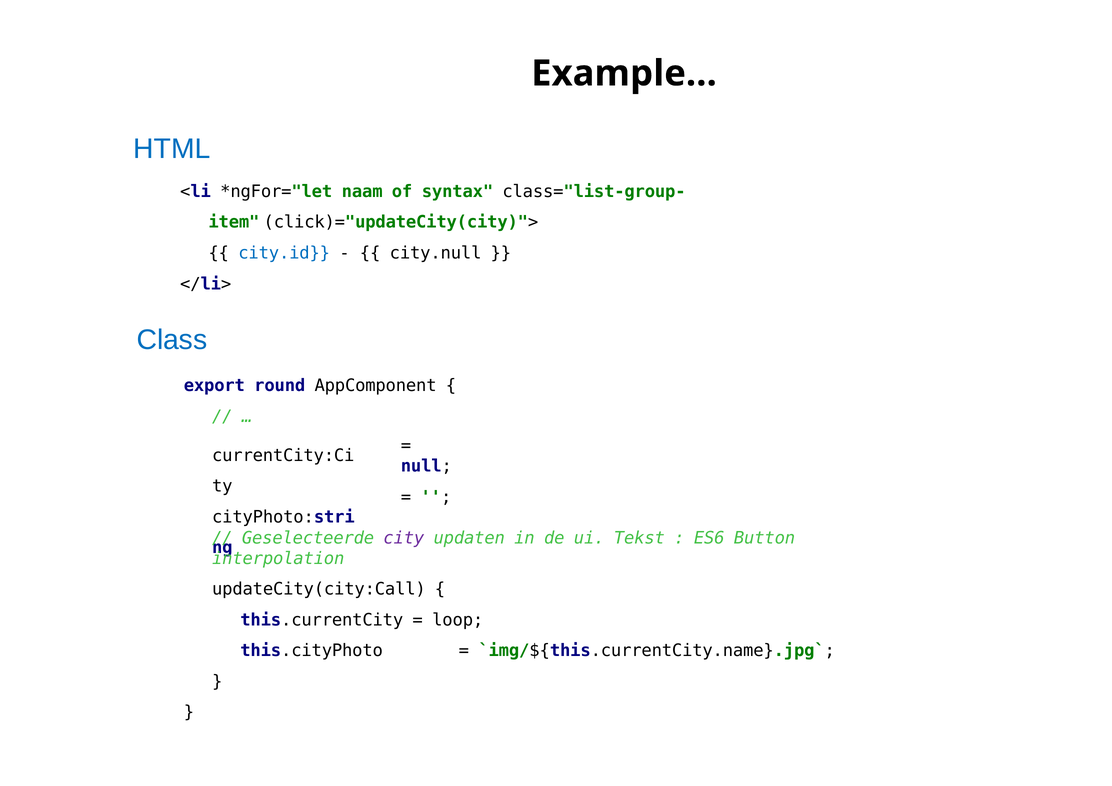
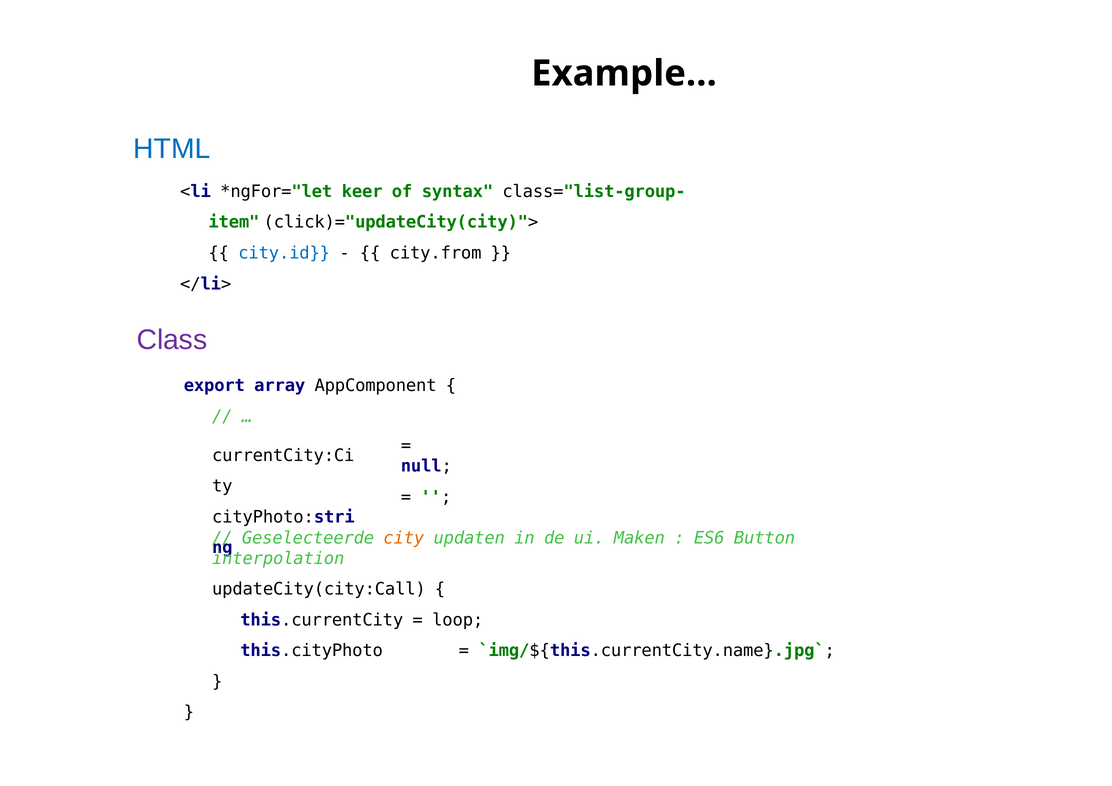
naam: naam -> keer
city.null: city.null -> city.from
Class colour: blue -> purple
round: round -> array
city colour: purple -> orange
Tekst: Tekst -> Maken
